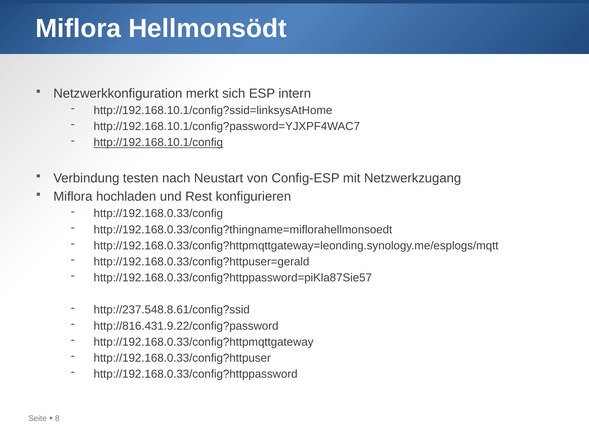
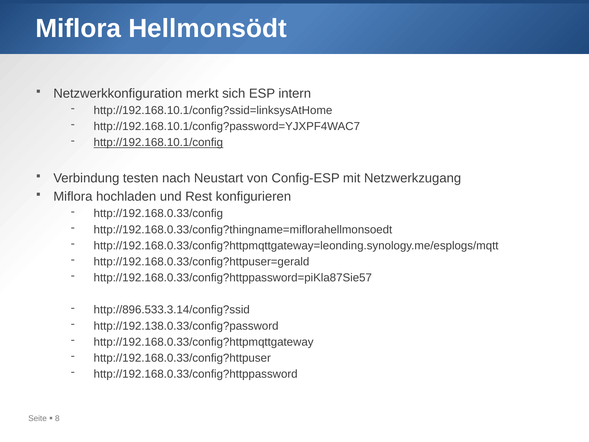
http://237.548.8.61/config?ssid: http://237.548.8.61/config?ssid -> http://896.533.3.14/config?ssid
http://816.431.9.22/config?password: http://816.431.9.22/config?password -> http://192.138.0.33/config?password
